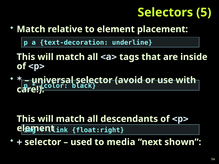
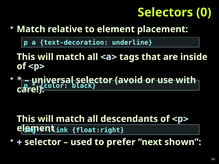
5: 5 -> 0
media: media -> prefer
